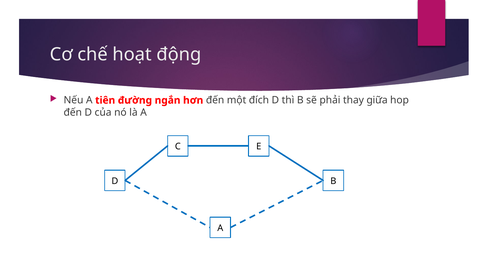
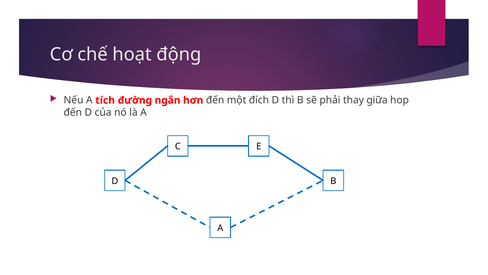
tiên: tiên -> tích
